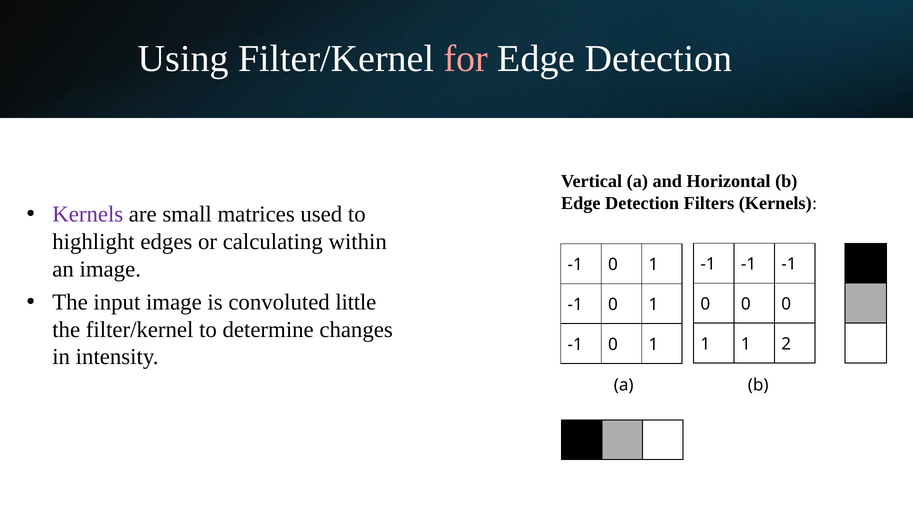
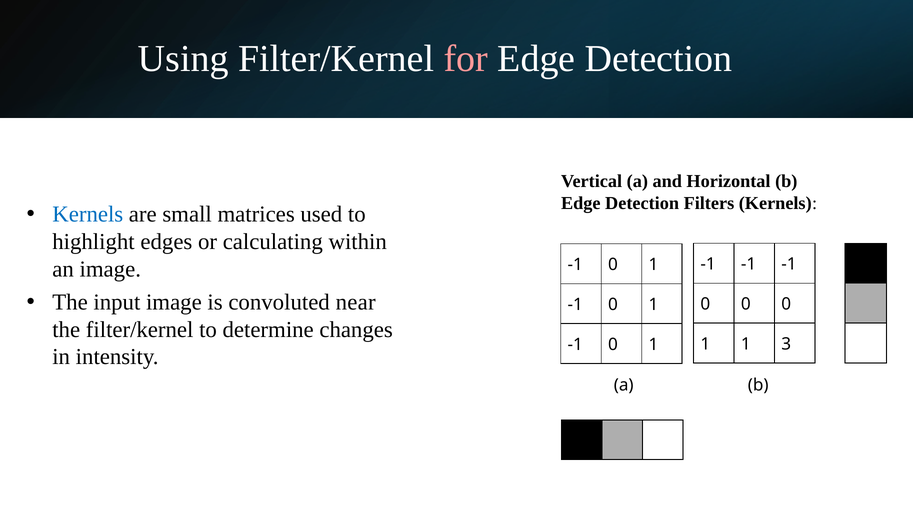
Kernels at (88, 215) colour: purple -> blue
little: little -> near
2: 2 -> 3
